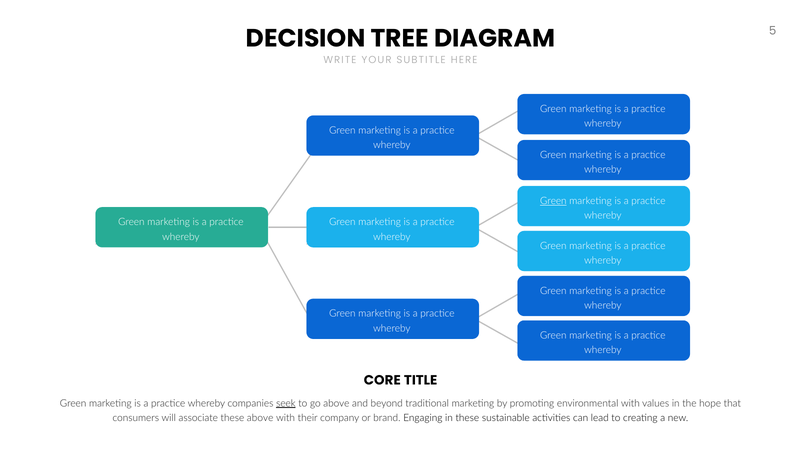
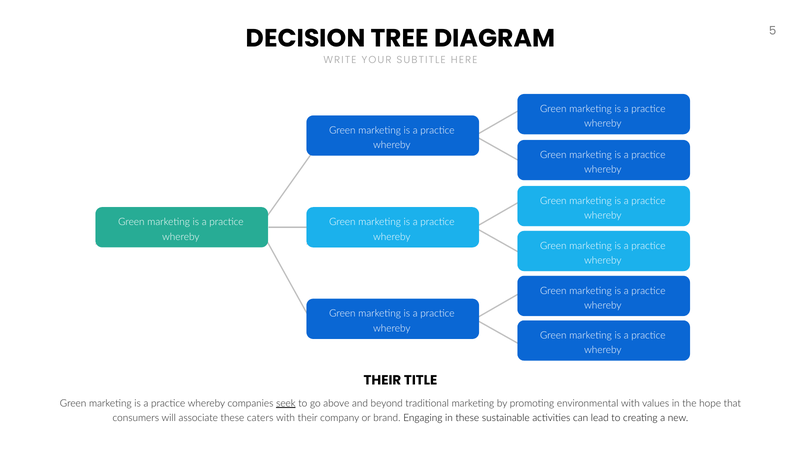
Green at (553, 201) underline: present -> none
CORE at (382, 380): CORE -> THEIR
these above: above -> caters
